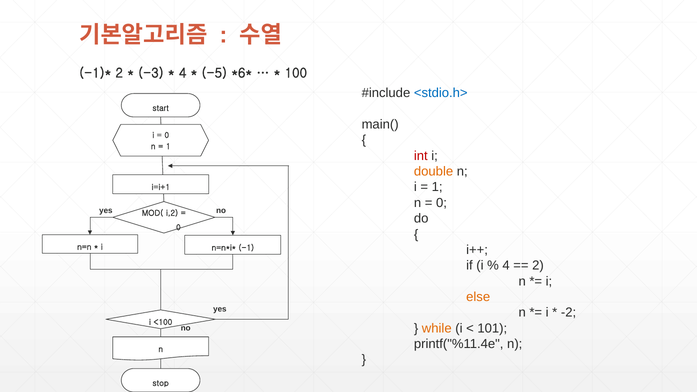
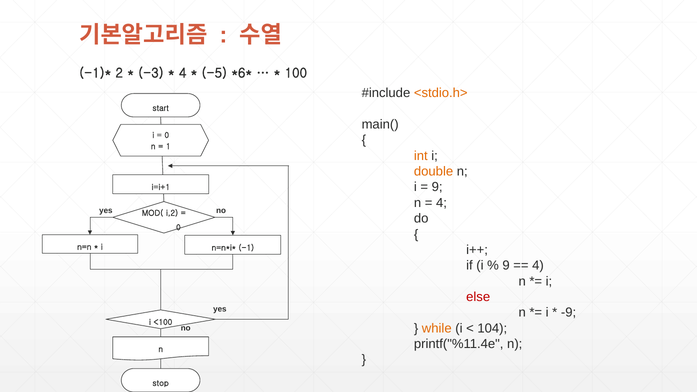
<stdio.h> colour: blue -> orange
int colour: red -> orange
1 at (437, 187): 1 -> 9
0 at (441, 203): 0 -> 4
4 at (506, 266): 4 -> 9
2 at (538, 266): 2 -> 4
else colour: orange -> red
-2: -2 -> -9
101: 101 -> 104
